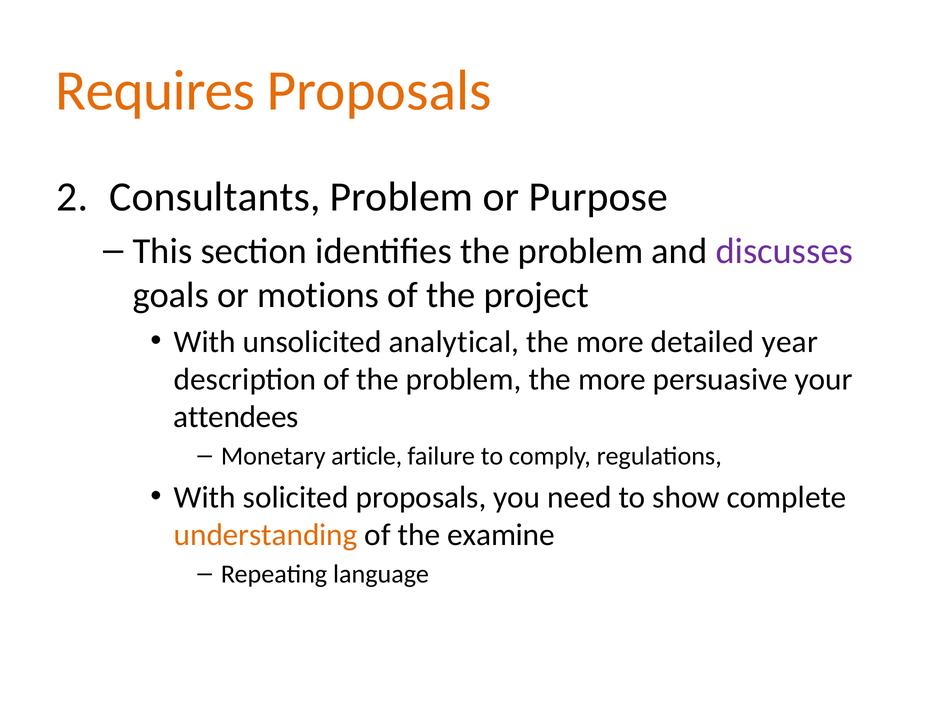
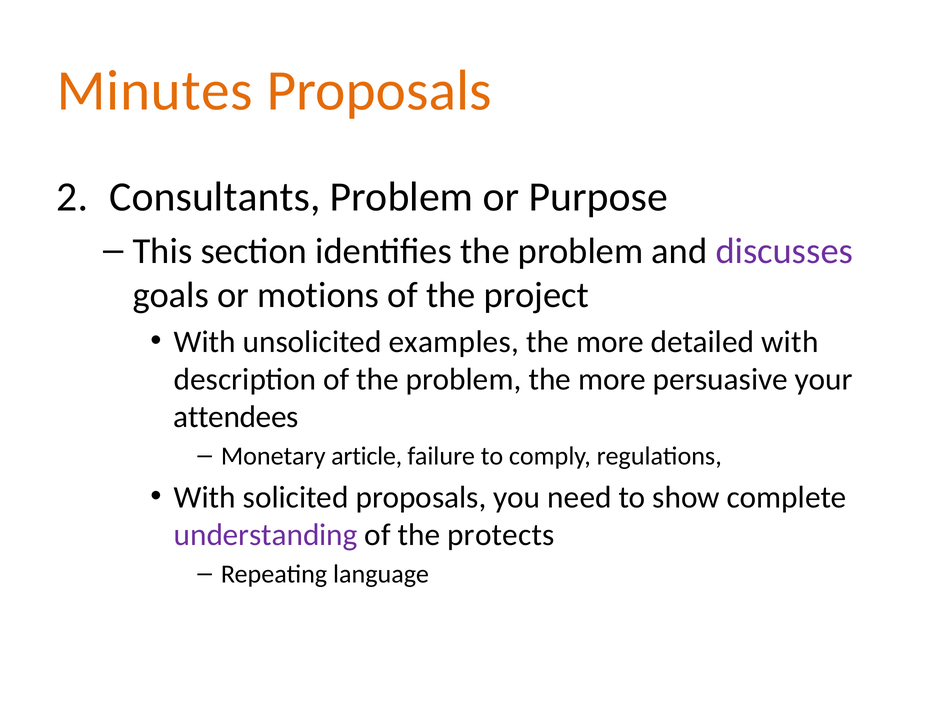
Requires: Requires -> Minutes
analytical: analytical -> examples
detailed year: year -> with
understanding colour: orange -> purple
examine: examine -> protects
